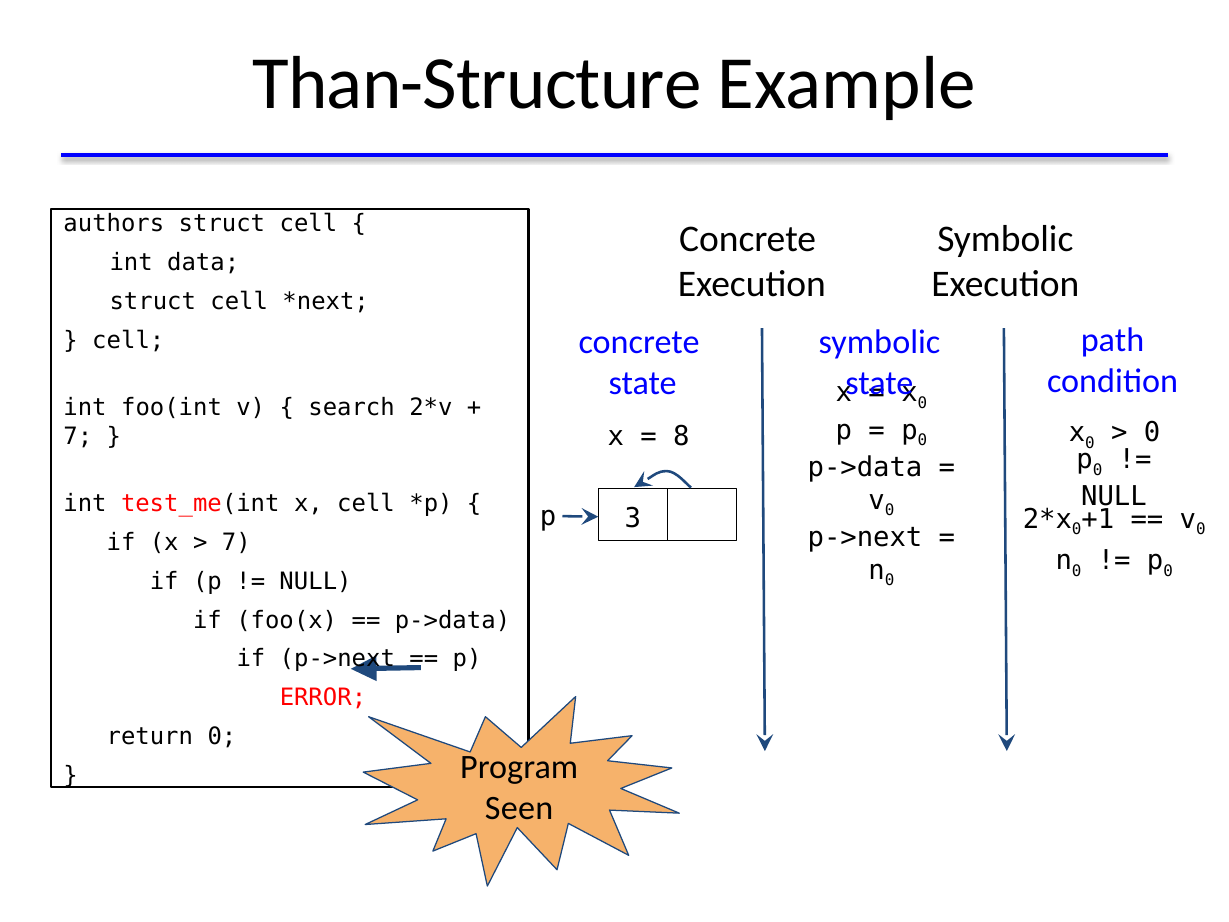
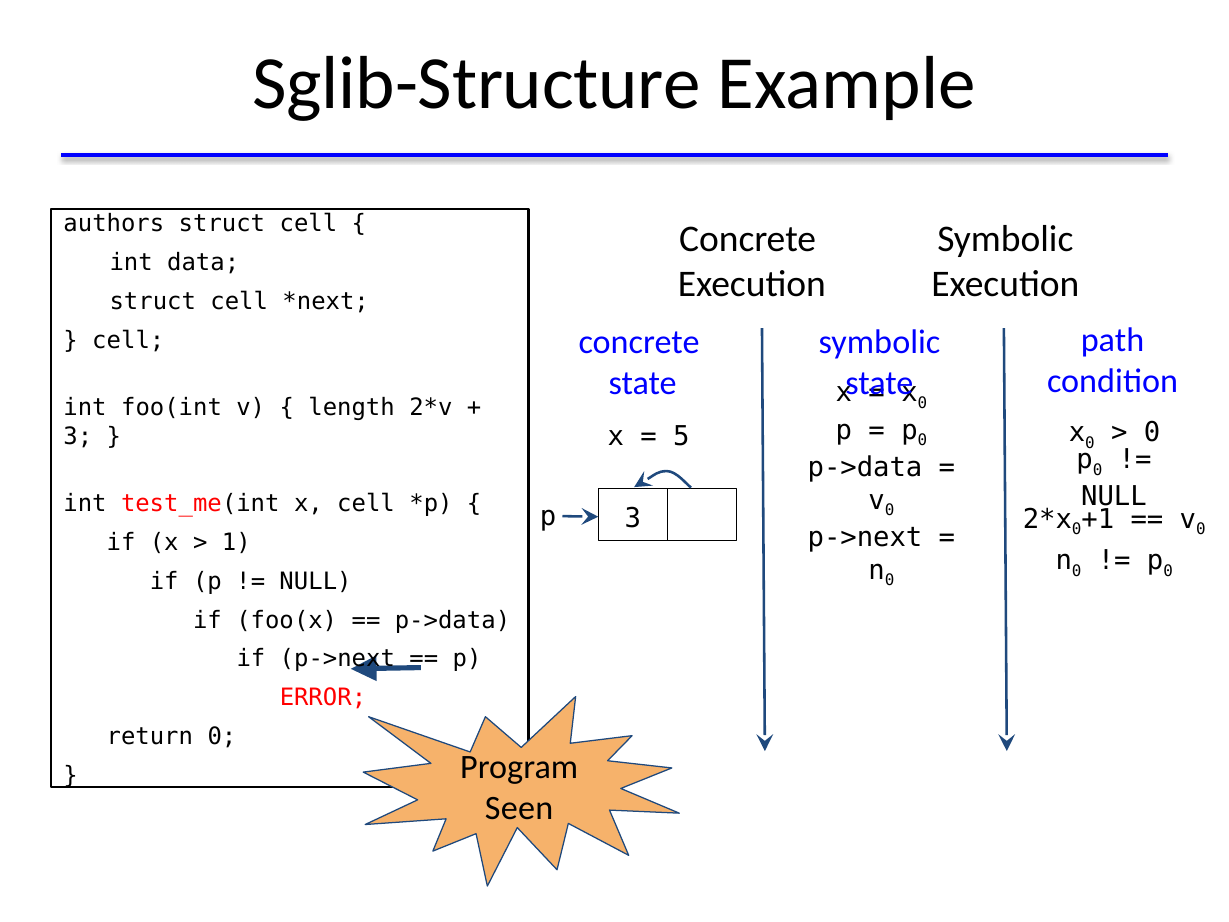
Than-Structure: Than-Structure -> Sglib-Structure
search: search -> length
8: 8 -> 5
7 at (78, 436): 7 -> 3
7 at (236, 543): 7 -> 1
